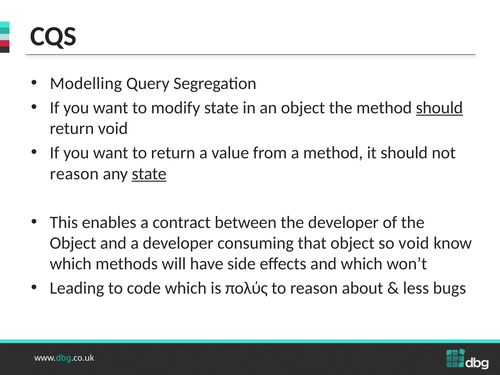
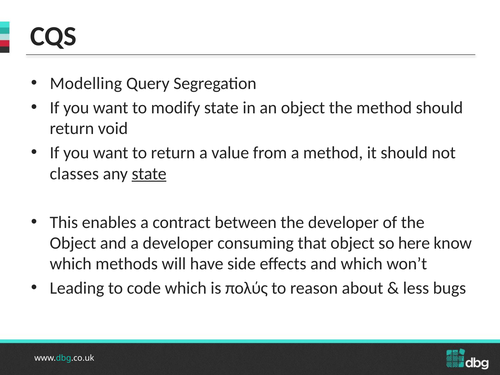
should at (439, 108) underline: present -> none
reason at (74, 174): reason -> classes
so void: void -> here
